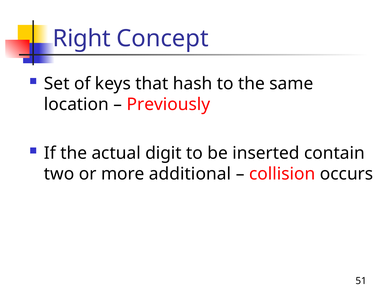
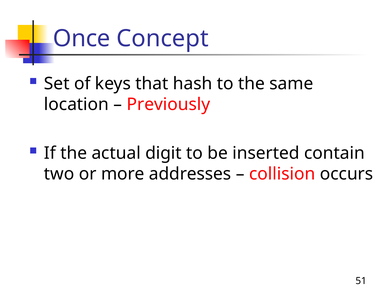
Right: Right -> Once
additional: additional -> addresses
